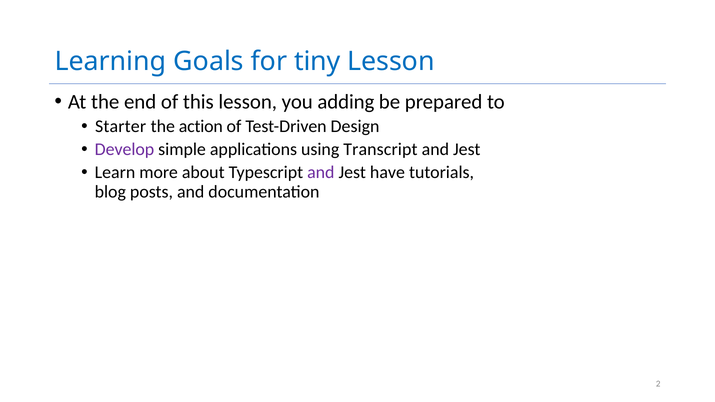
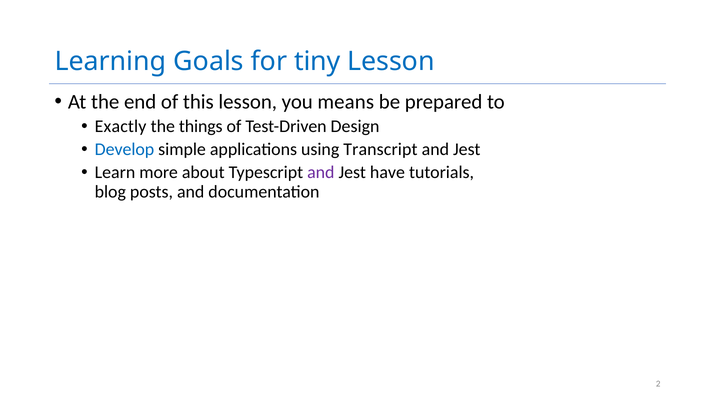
adding: adding -> means
Starter: Starter -> Exactly
action: action -> things
Develop colour: purple -> blue
